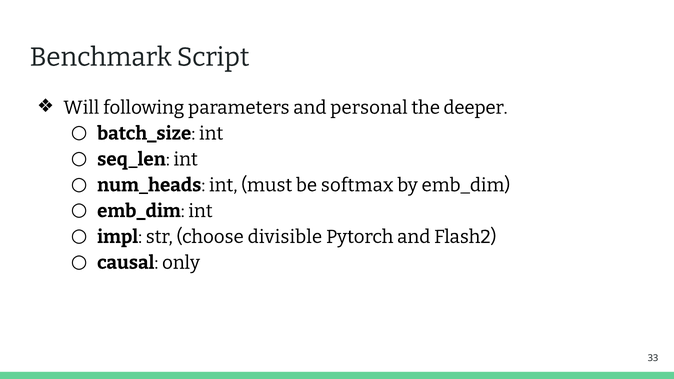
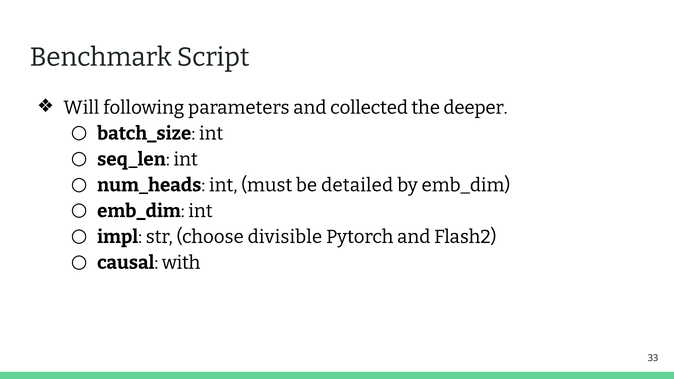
personal: personal -> collected
softmax: softmax -> detailed
only: only -> with
